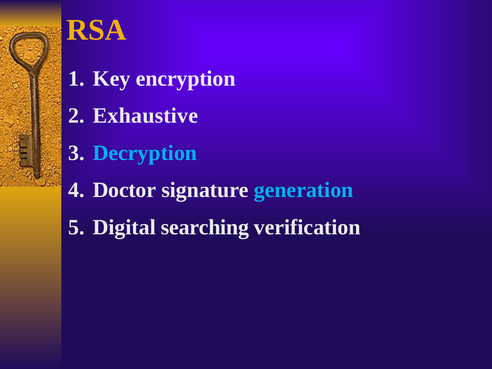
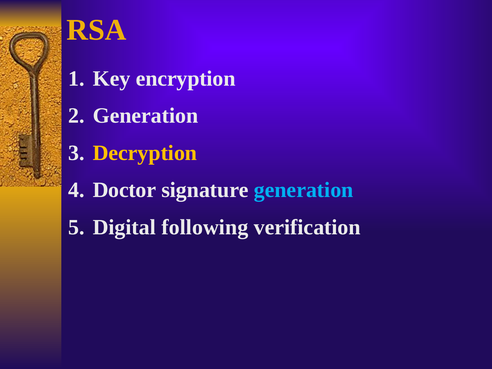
Exhaustive at (145, 116): Exhaustive -> Generation
Decryption colour: light blue -> yellow
searching: searching -> following
